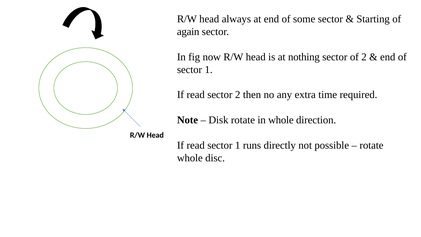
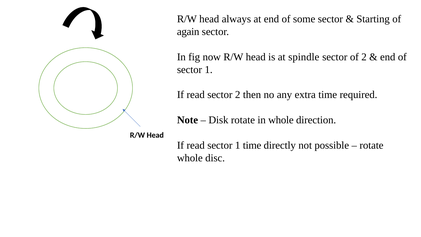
nothing: nothing -> spindle
1 runs: runs -> time
